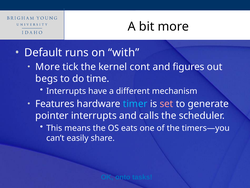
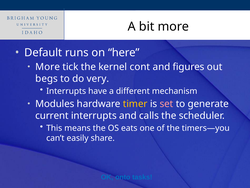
with: with -> here
time: time -> very
Features: Features -> Modules
timer colour: light blue -> yellow
pointer: pointer -> current
